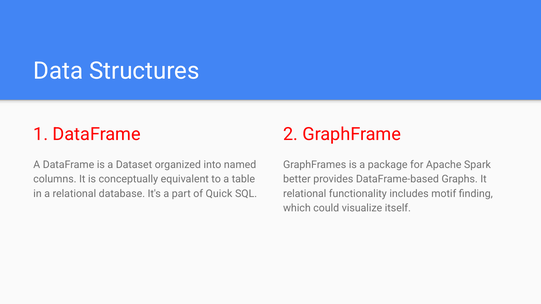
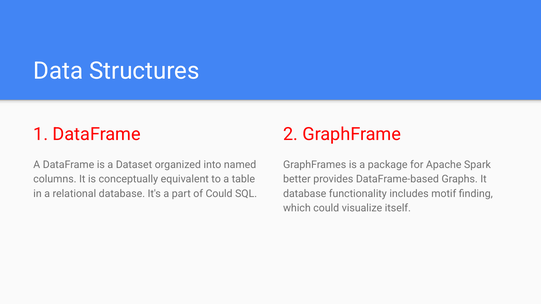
of Quick: Quick -> Could
relational at (305, 194): relational -> database
